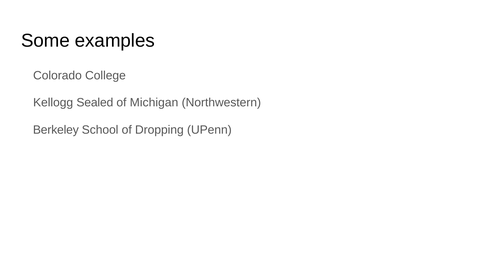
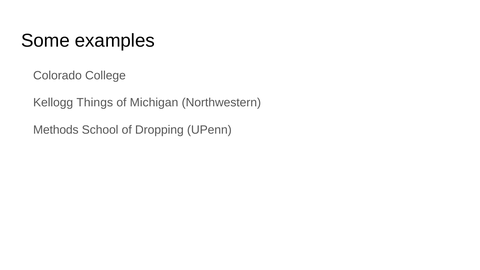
Sealed: Sealed -> Things
Berkeley: Berkeley -> Methods
